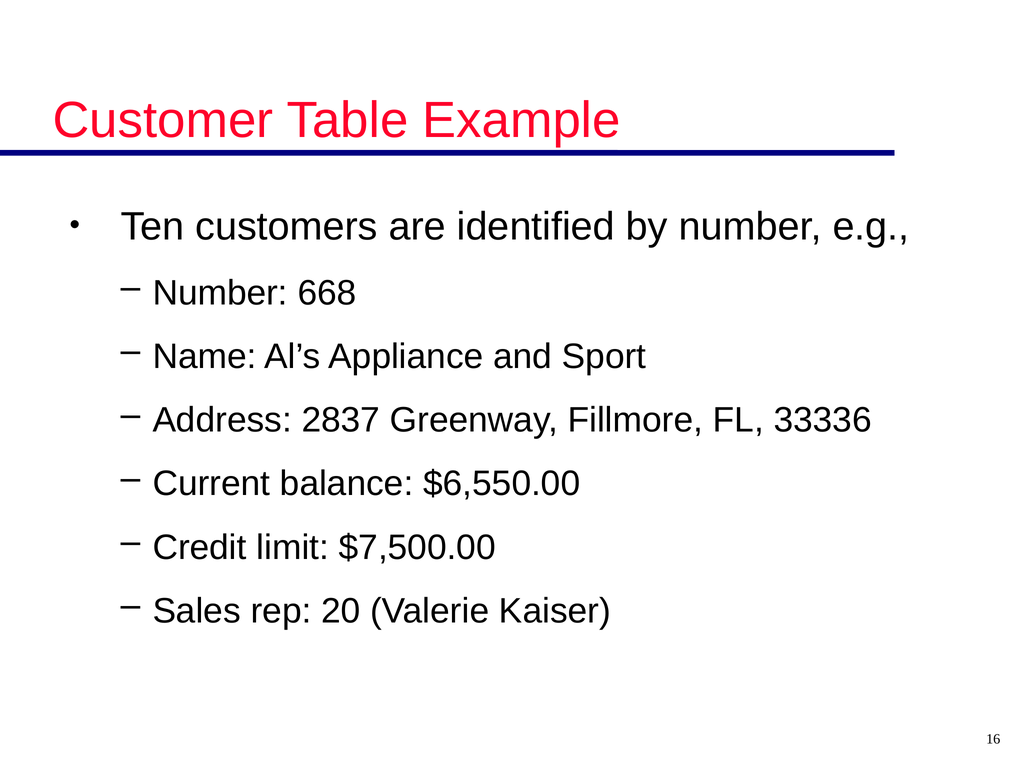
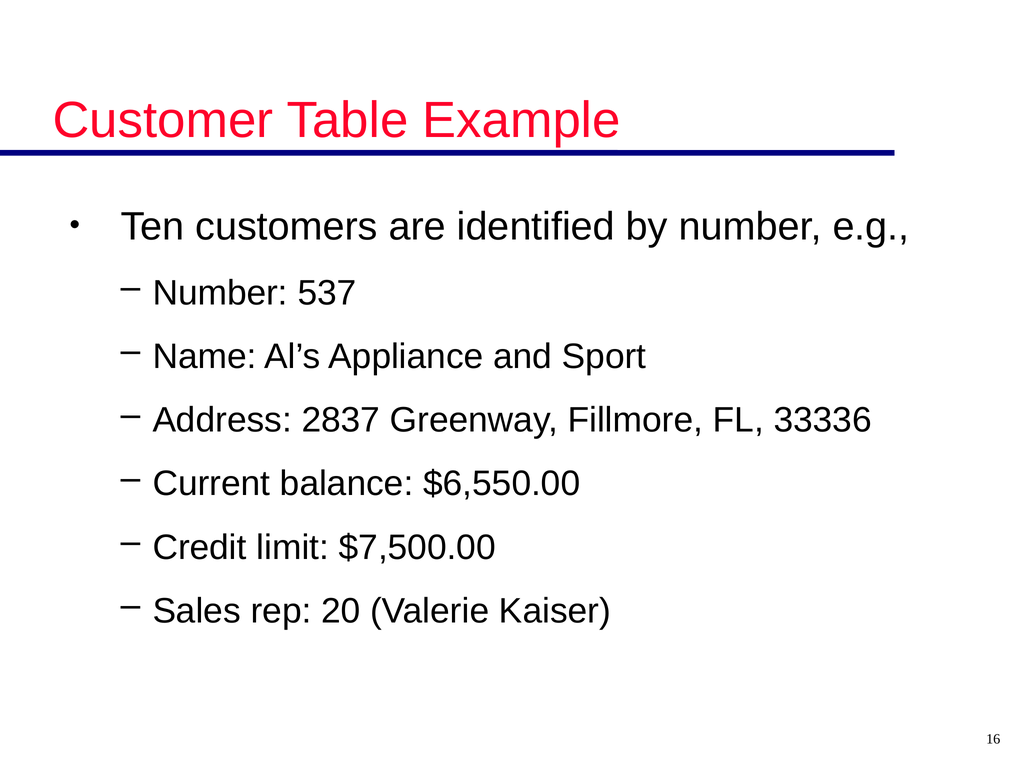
668: 668 -> 537
